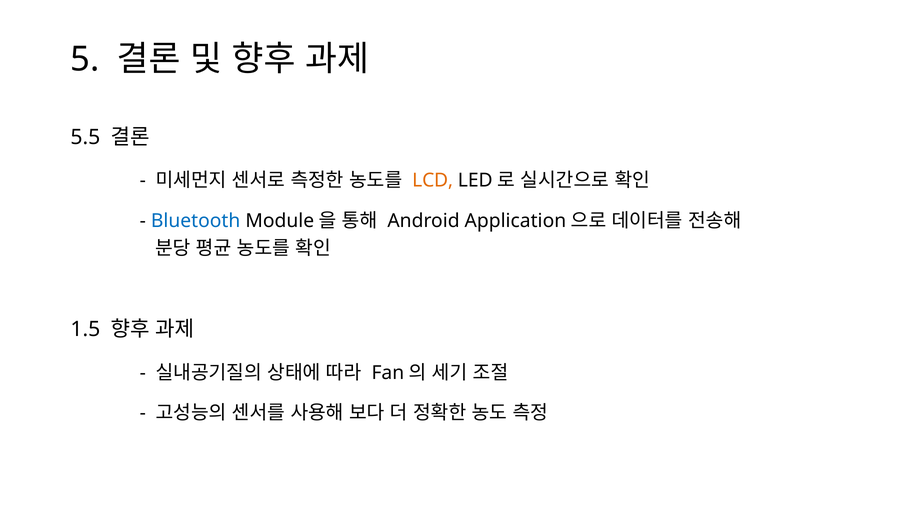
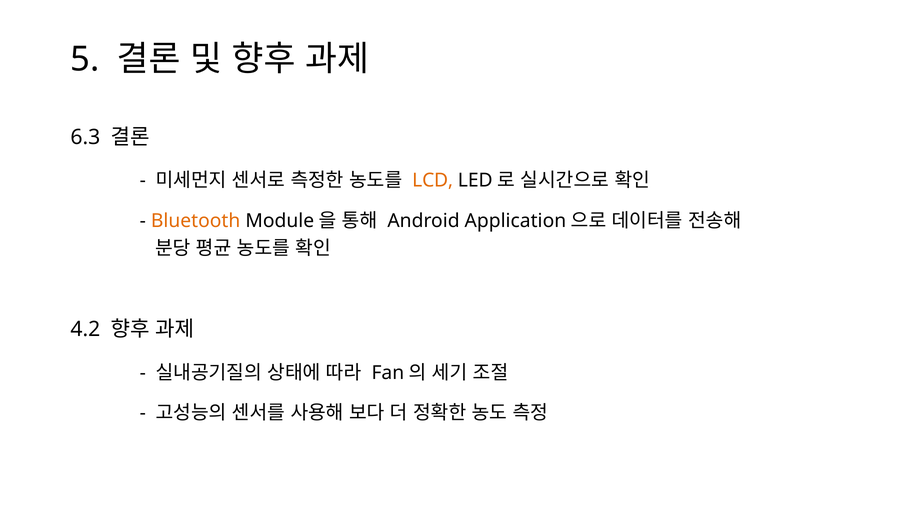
5.5: 5.5 -> 6.3
Bluetooth colour: blue -> orange
1.5: 1.5 -> 4.2
